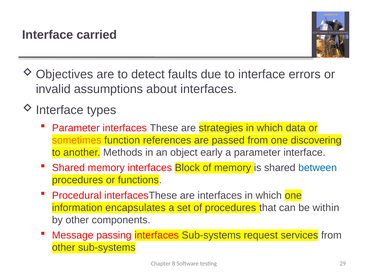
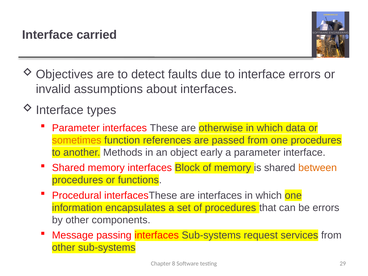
strategies: strategies -> otherwise
one discovering: discovering -> procedures
between colour: blue -> orange
be within: within -> errors
